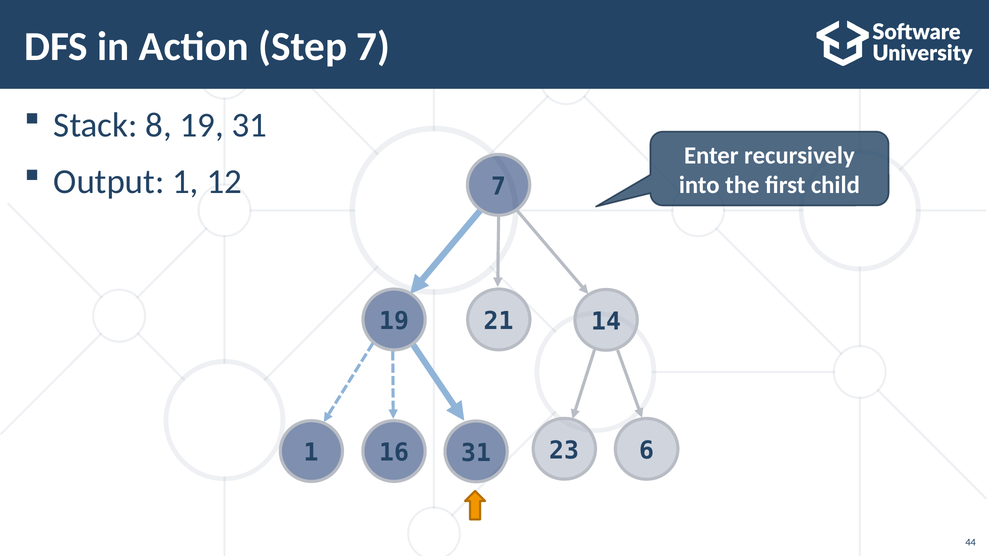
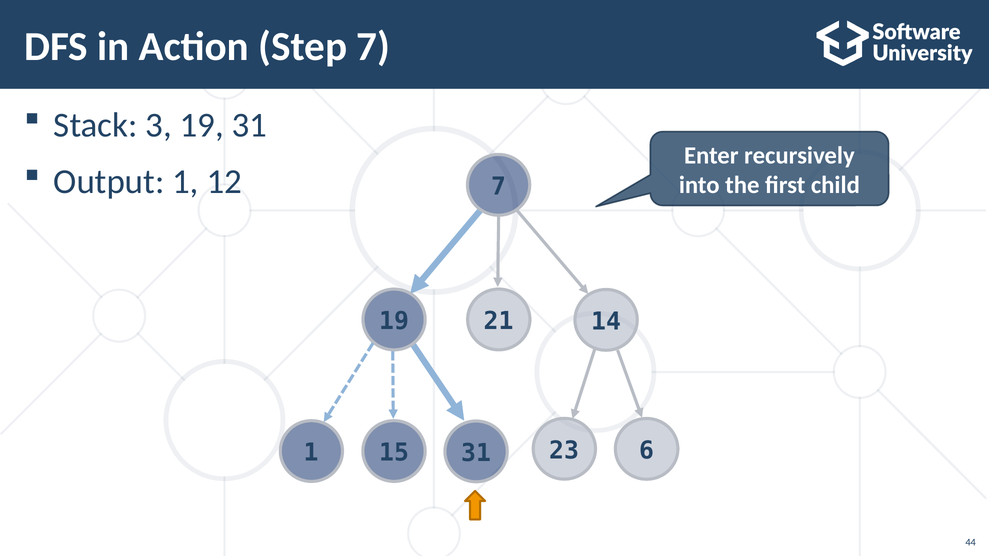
8: 8 -> 3
16: 16 -> 15
